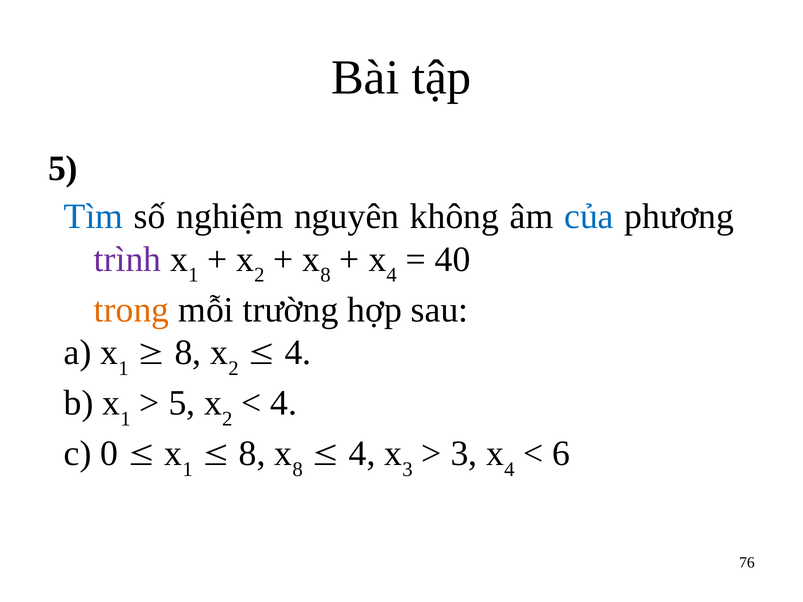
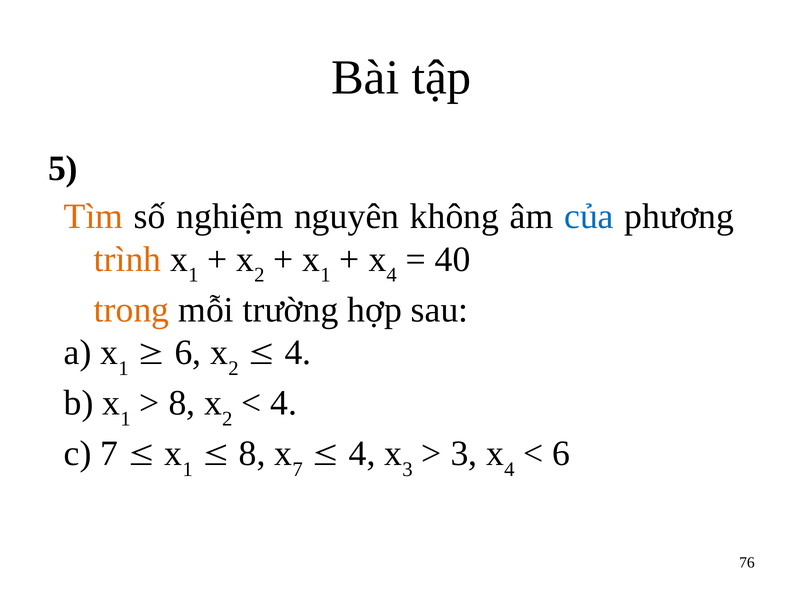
Tìm colour: blue -> orange
trình colour: purple -> orange
8 at (326, 275): 8 -> 1
8 at (188, 353): 8 -> 6
5 at (182, 403): 5 -> 8
c 0: 0 -> 7
8 at (298, 469): 8 -> 7
